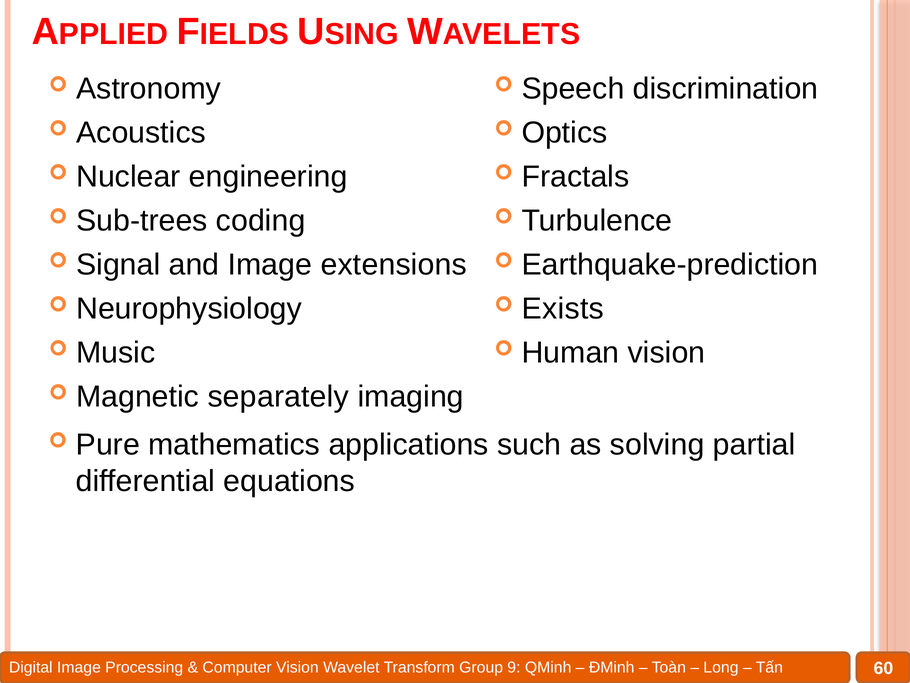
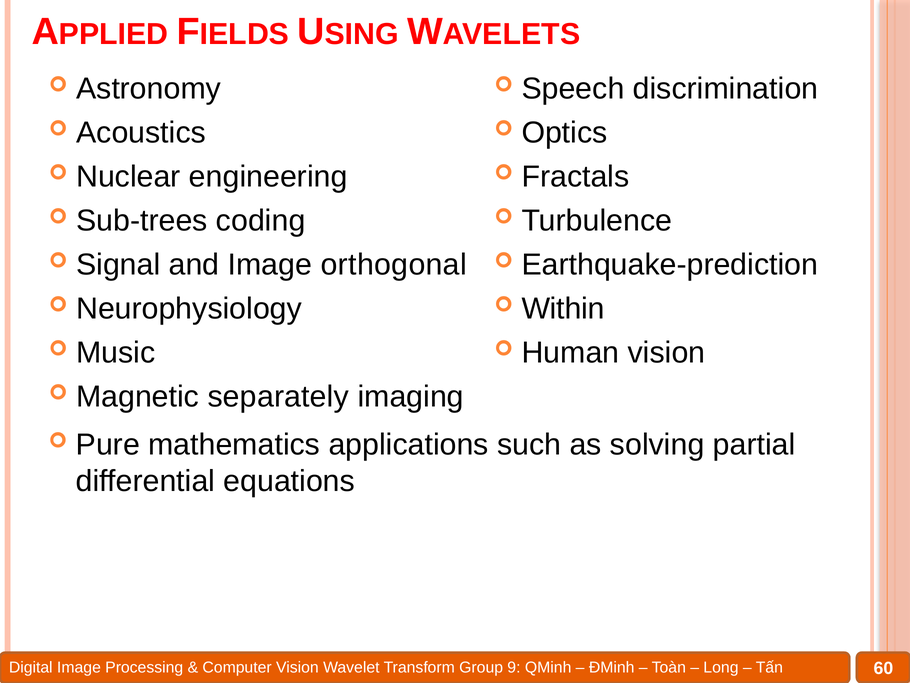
extensions: extensions -> orthogonal
Exists: Exists -> Within
